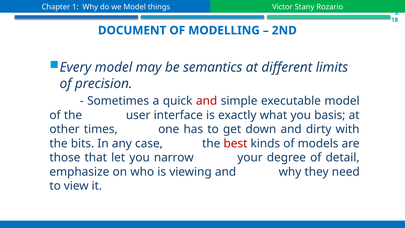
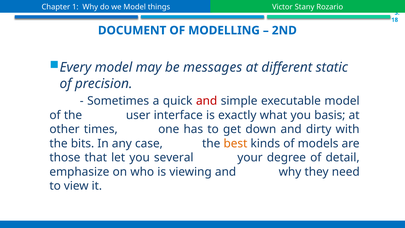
semantics: semantics -> messages
limits: limits -> static
best colour: red -> orange
narrow: narrow -> several
